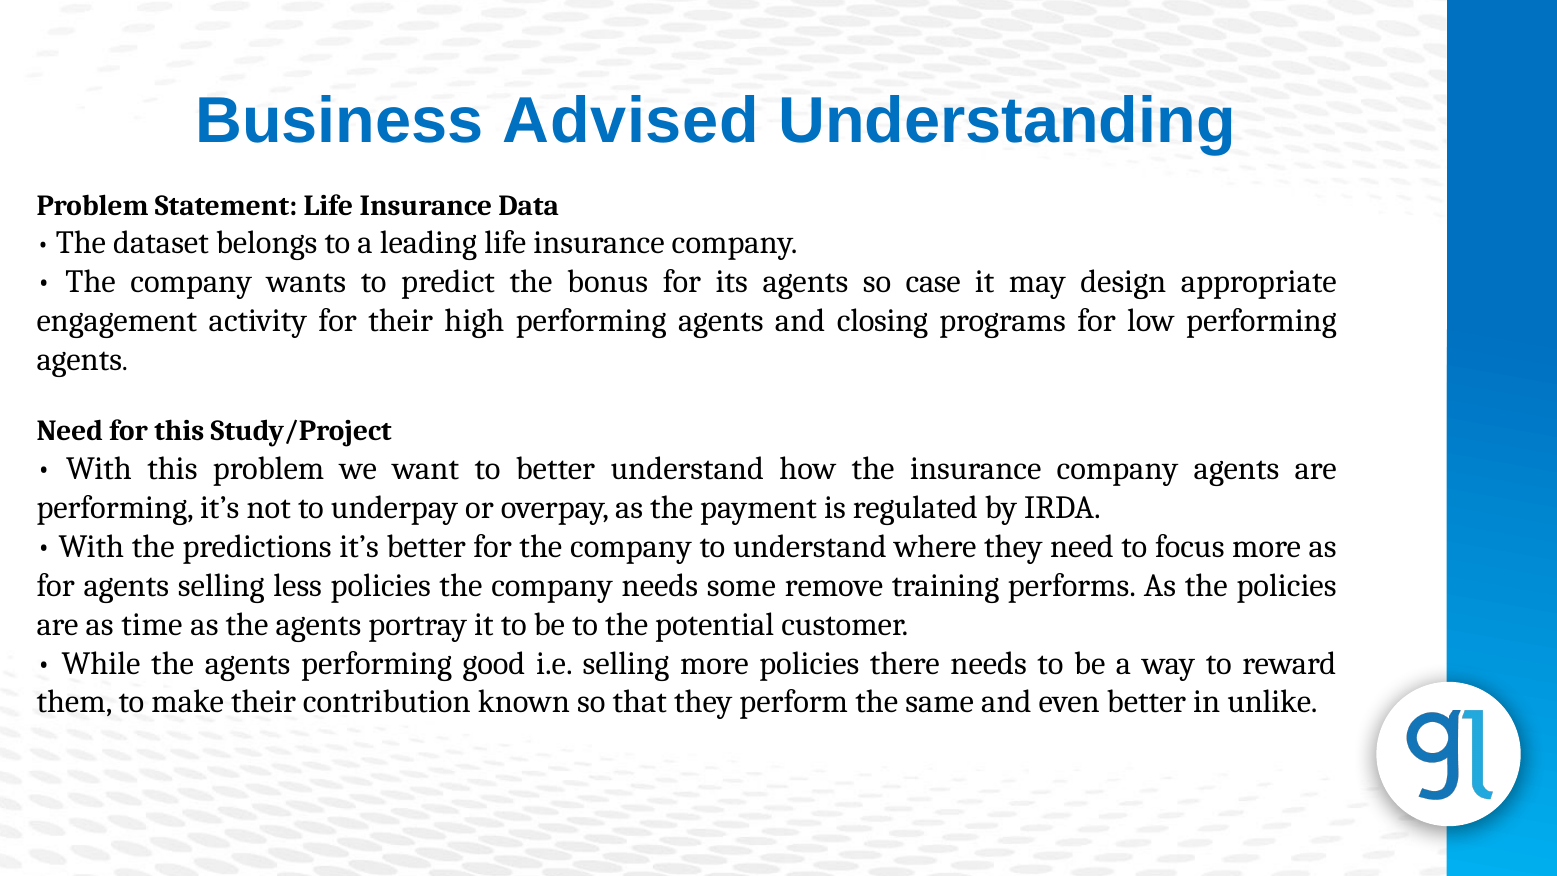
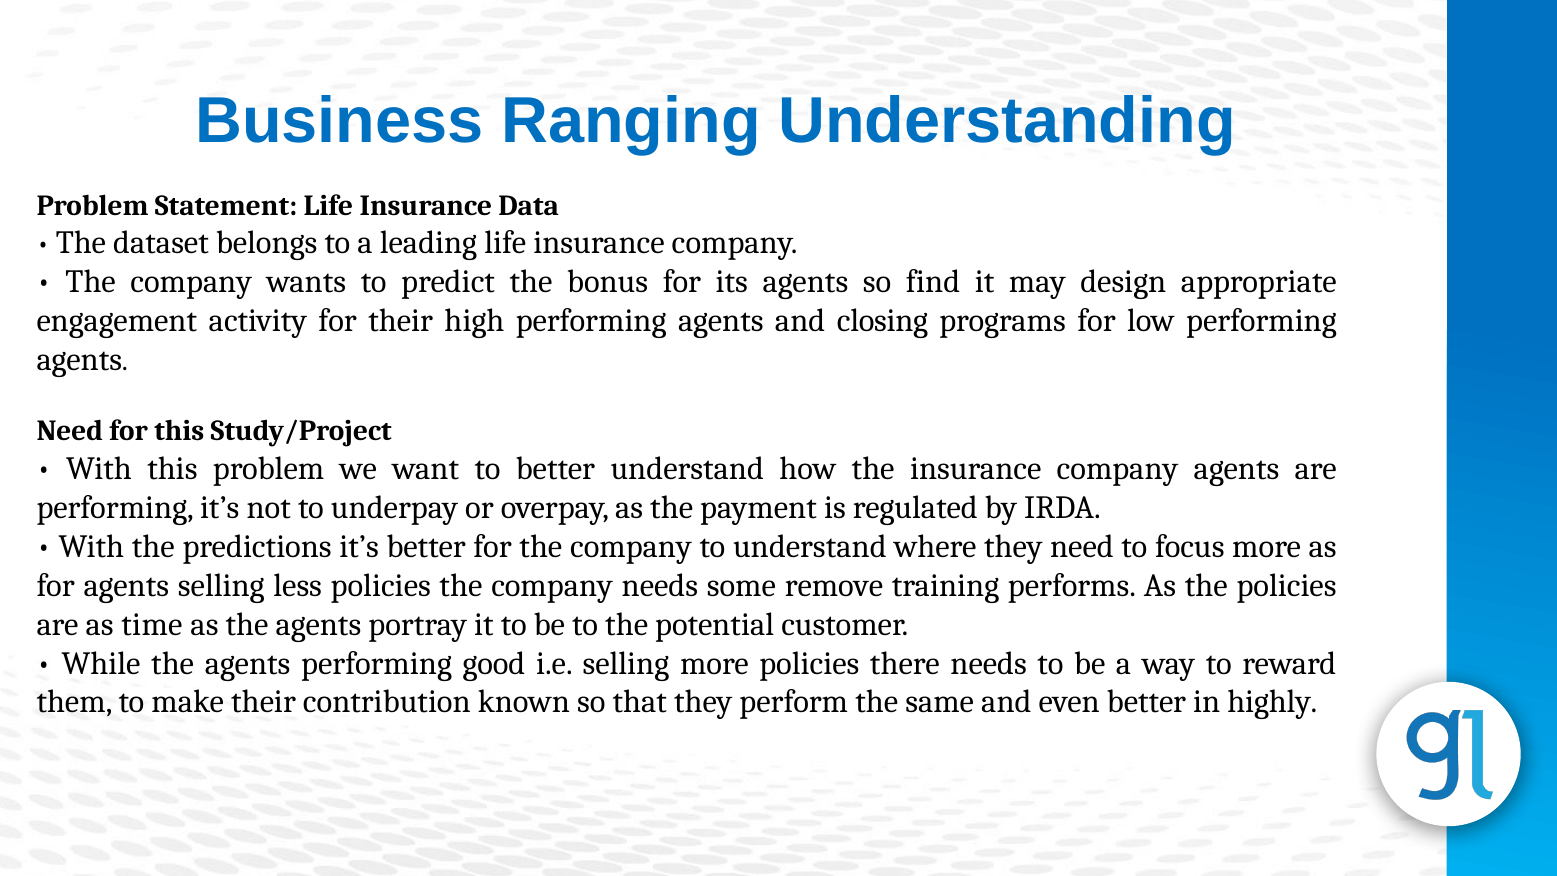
Advised: Advised -> Ranging
case: case -> find
unlike: unlike -> highly
